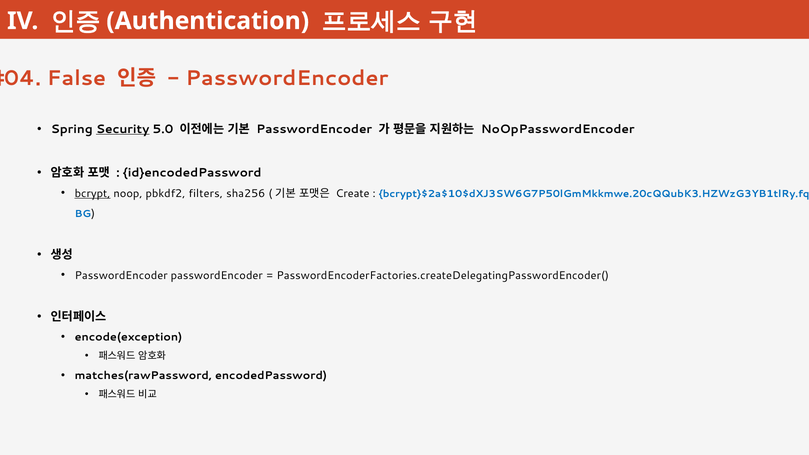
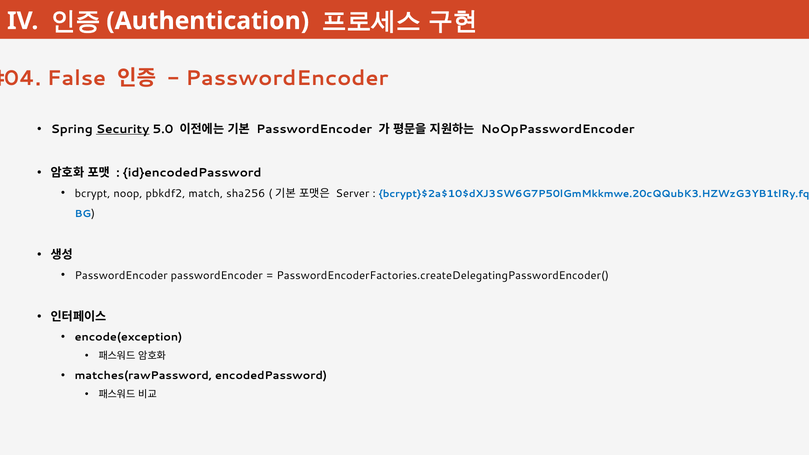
bcrypt underline: present -> none
filters: filters -> match
Create: Create -> Server
